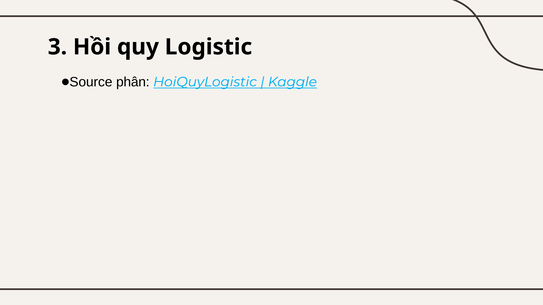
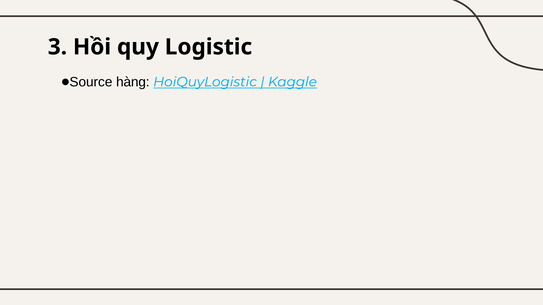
phân: phân -> hàng
